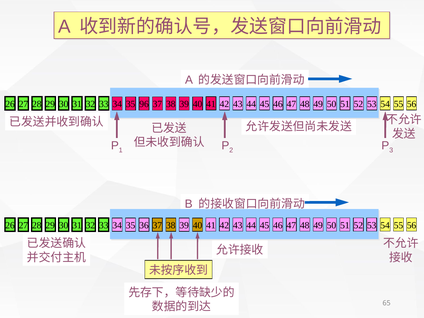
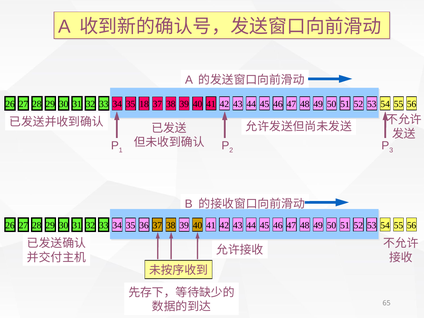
96: 96 -> 18
